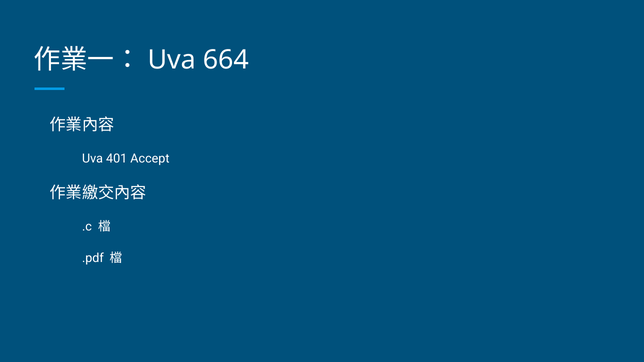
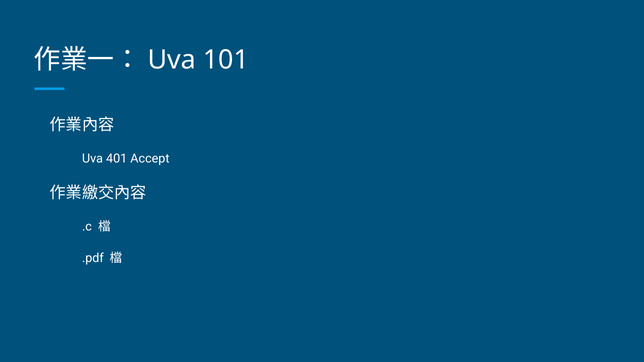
664: 664 -> 101
